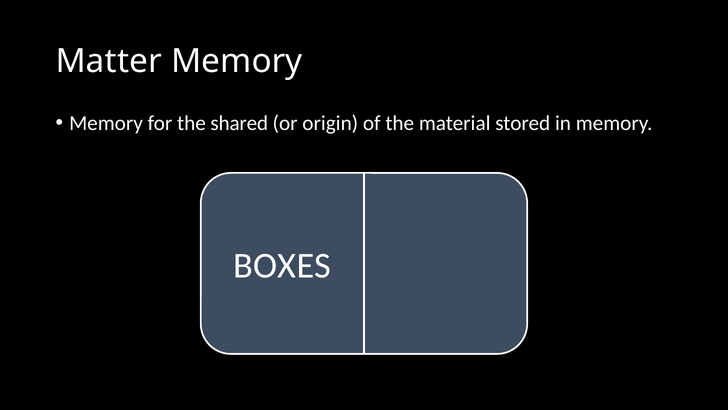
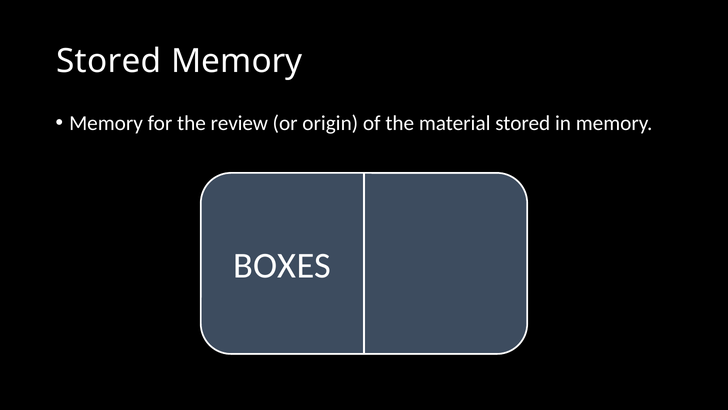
Matter at (109, 61): Matter -> Stored
shared: shared -> review
